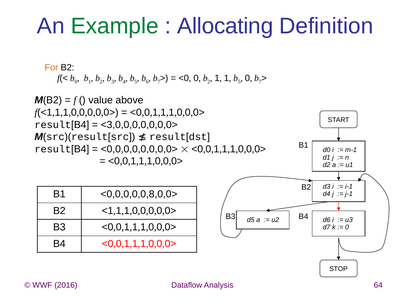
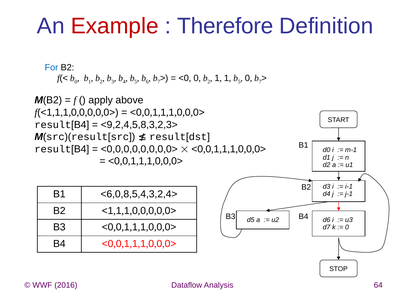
Example colour: green -> red
Allocating: Allocating -> Therefore
For colour: orange -> blue
value: value -> apply
<3,0,0,0,0,0,0,0>: <3,0,0,0,0,0,0,0> -> <9,2,4,5,8,3,2,3>
<0,0,0,0,0,8,0,0>: <0,0,0,0,0,8,0,0> -> <6,0,8,5,4,3,2,4>
